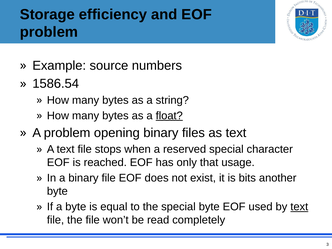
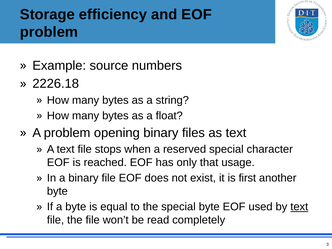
1586.54: 1586.54 -> 2226.18
float underline: present -> none
bits: bits -> first
